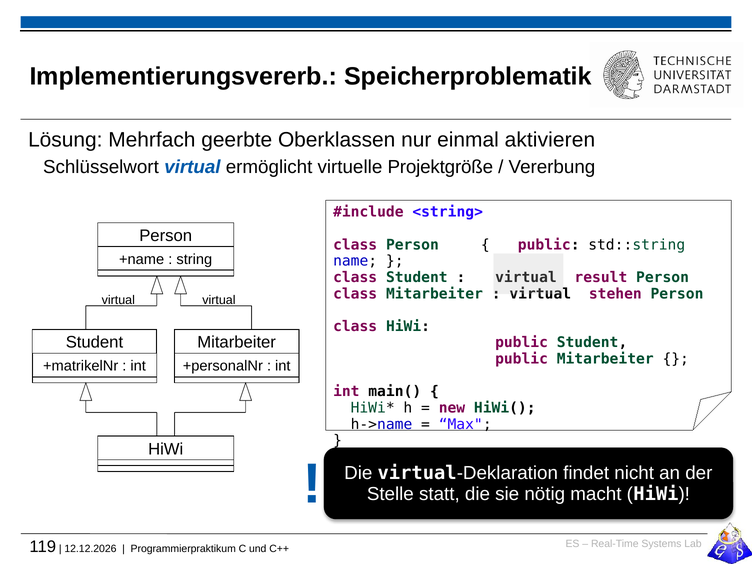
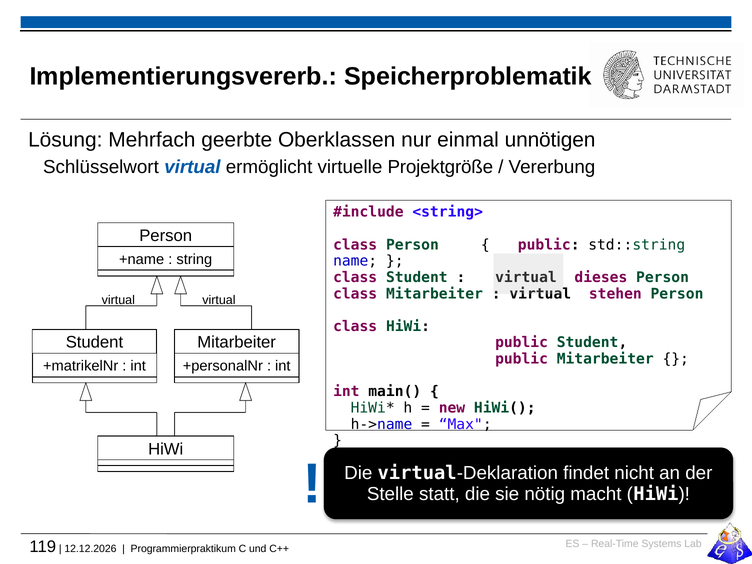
aktivieren: aktivieren -> unnötigen
result: result -> dieses
